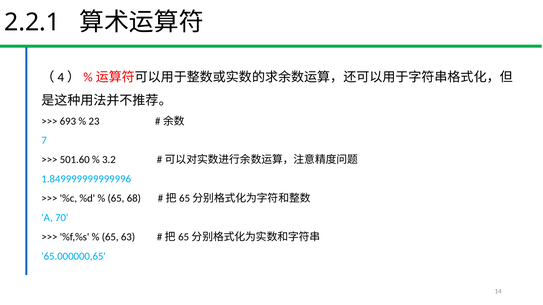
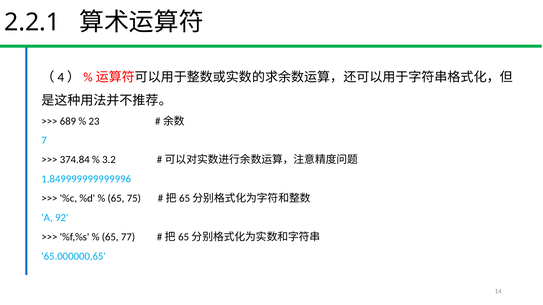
693: 693 -> 689
501.60: 501.60 -> 374.84
68: 68 -> 75
70: 70 -> 92
63: 63 -> 77
